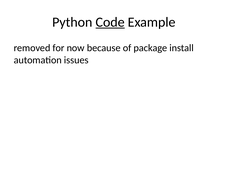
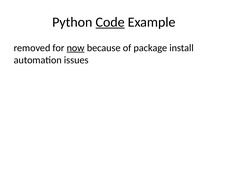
now underline: none -> present
